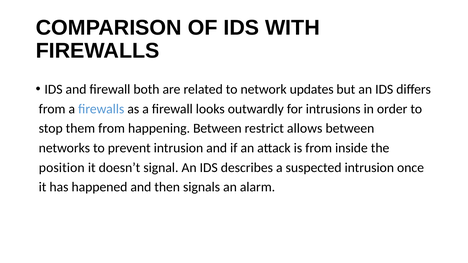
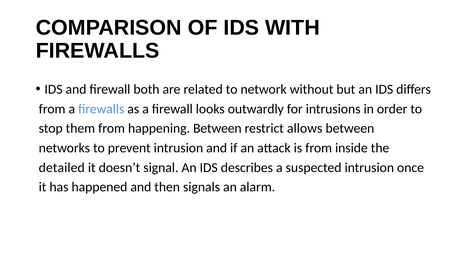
updates: updates -> without
position: position -> detailed
